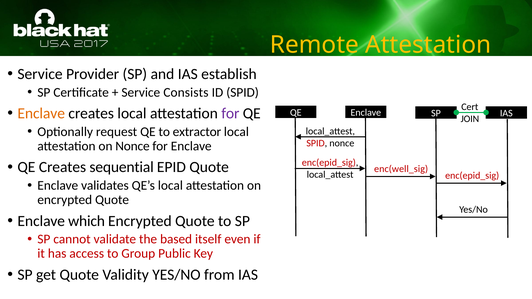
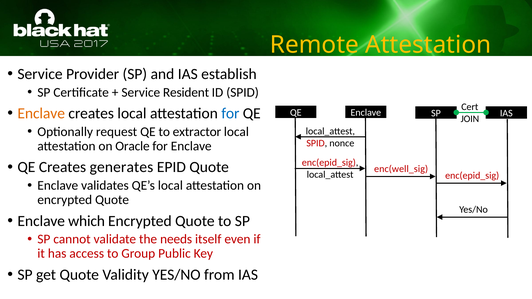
Consists: Consists -> Resident
for at (230, 114) colour: purple -> blue
on Nonce: Nonce -> Oracle
sequential: sequential -> generates
based: based -> needs
